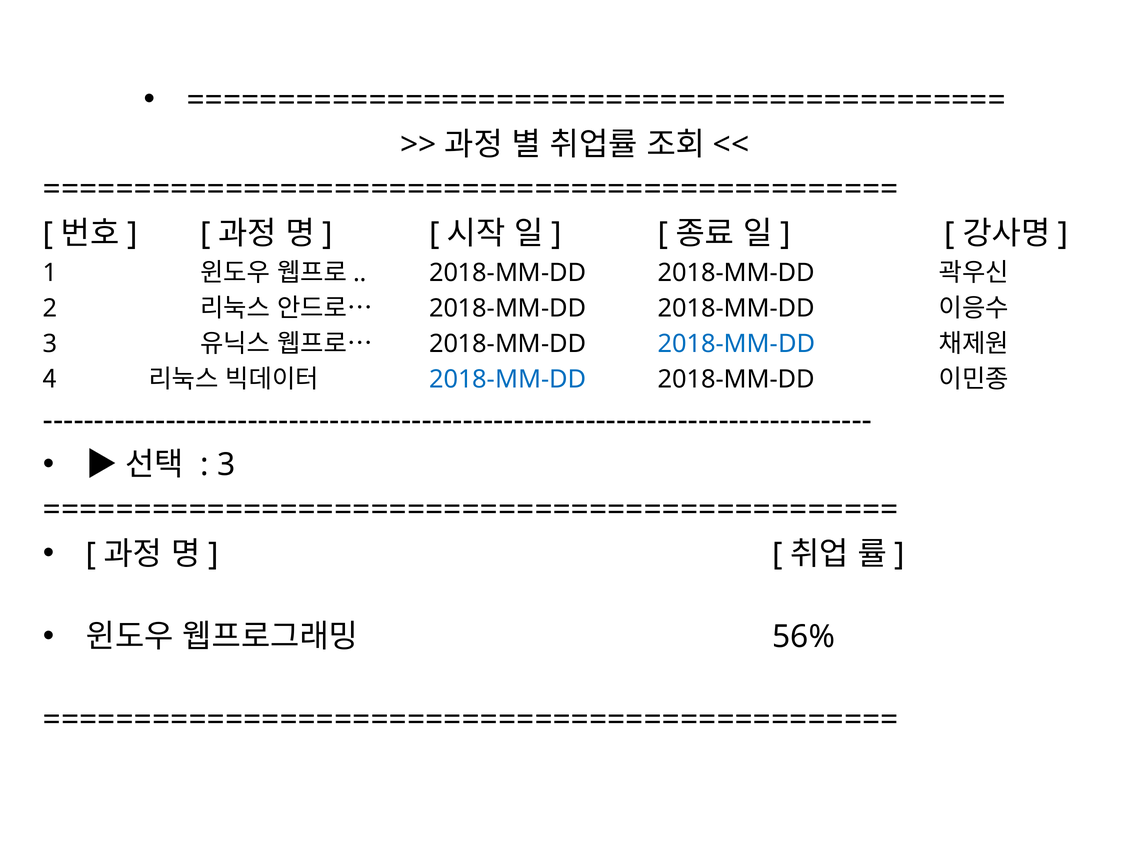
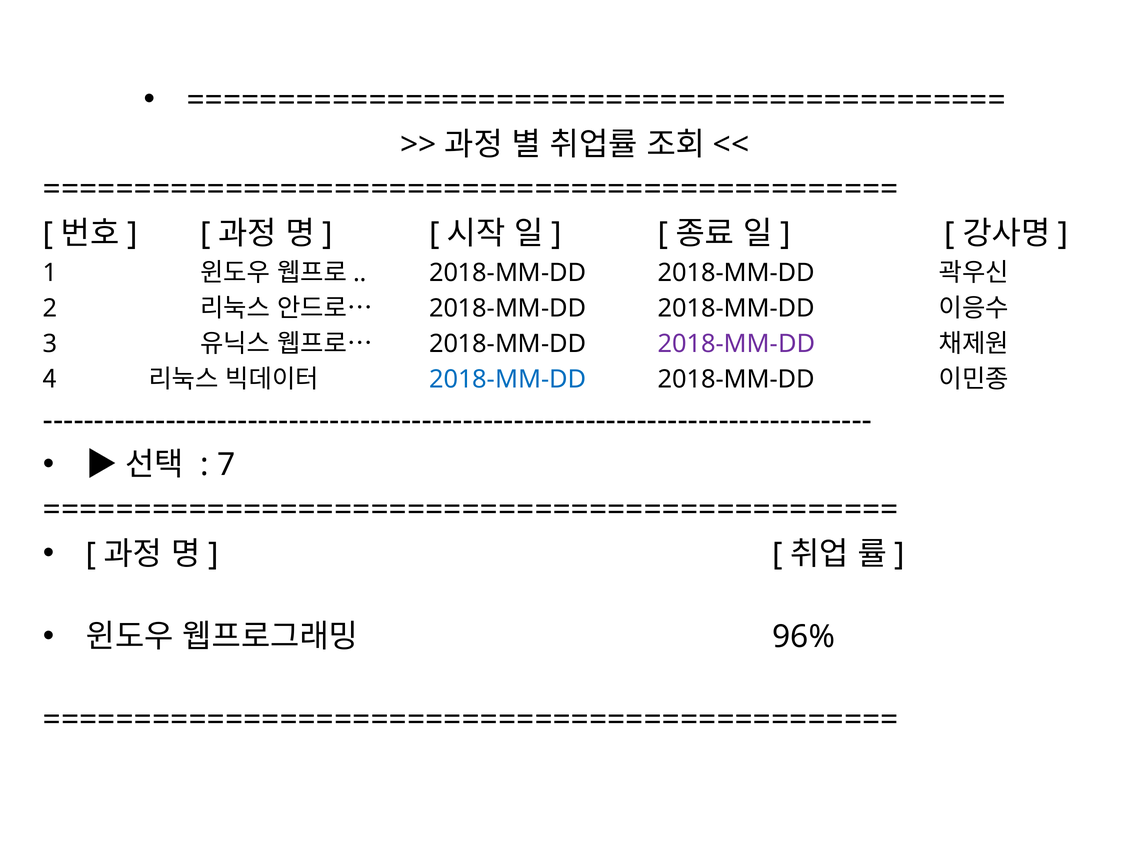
2018-MM-DD at (736, 344) colour: blue -> purple
3 at (226, 465): 3 -> 7
56%: 56% -> 96%
